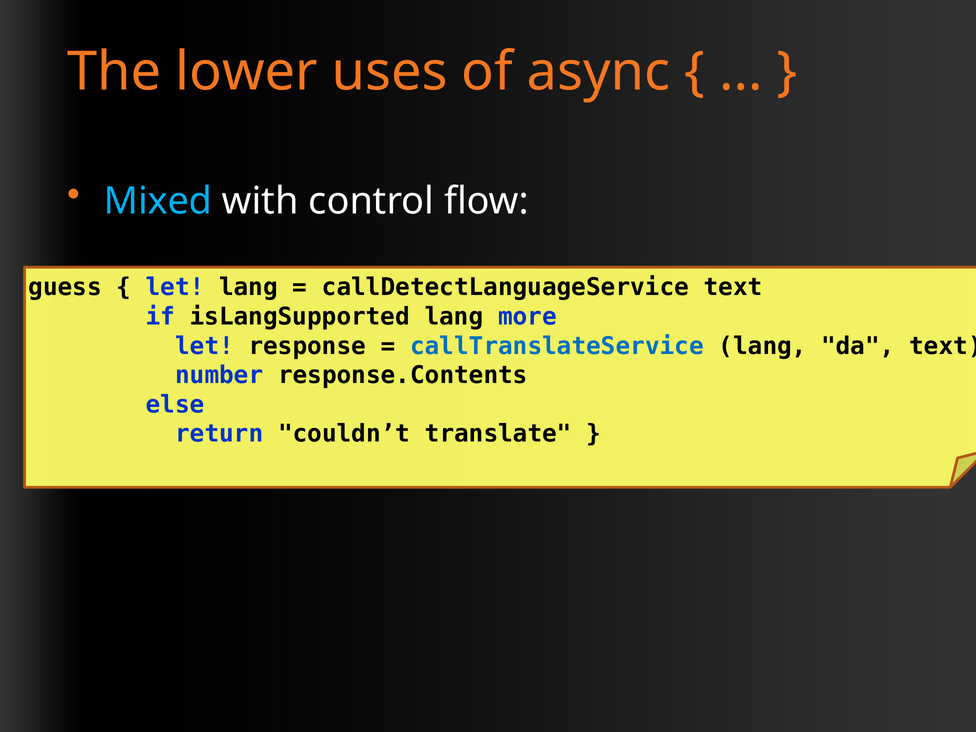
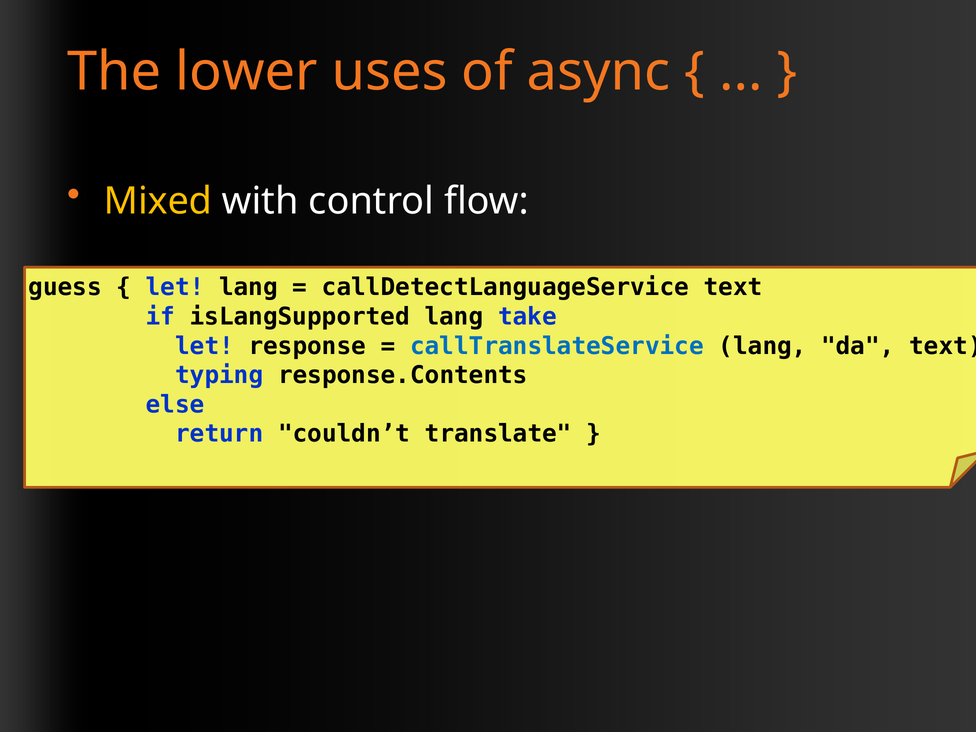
Mixed colour: light blue -> yellow
more: more -> take
number: number -> typing
